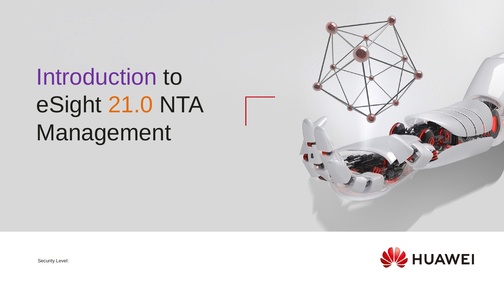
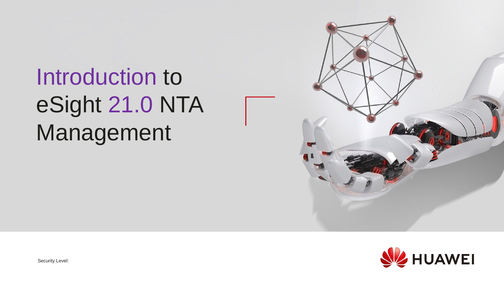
21.0 colour: orange -> purple
